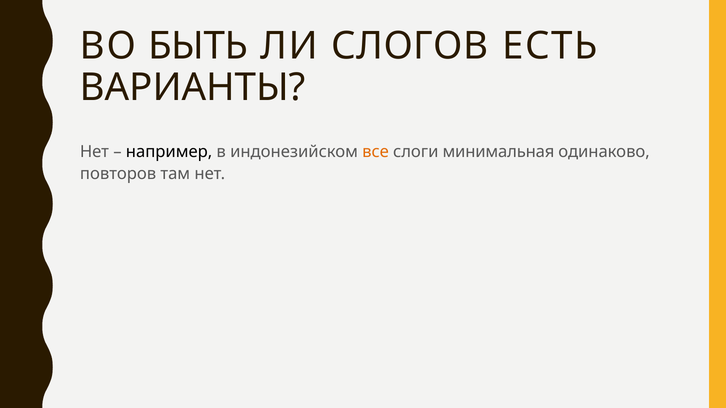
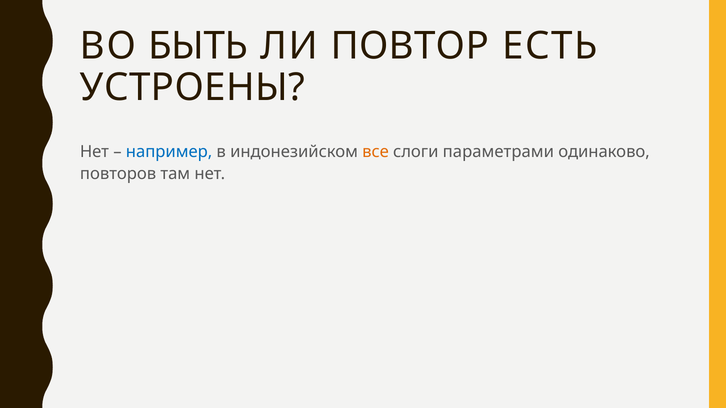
СЛОГОВ: СЛОГОВ -> ПОВТОР
ВАРИАНТЫ: ВАРИАНТЫ -> УСТРОЕНЫ
например colour: black -> blue
минимальная: минимальная -> параметрами
